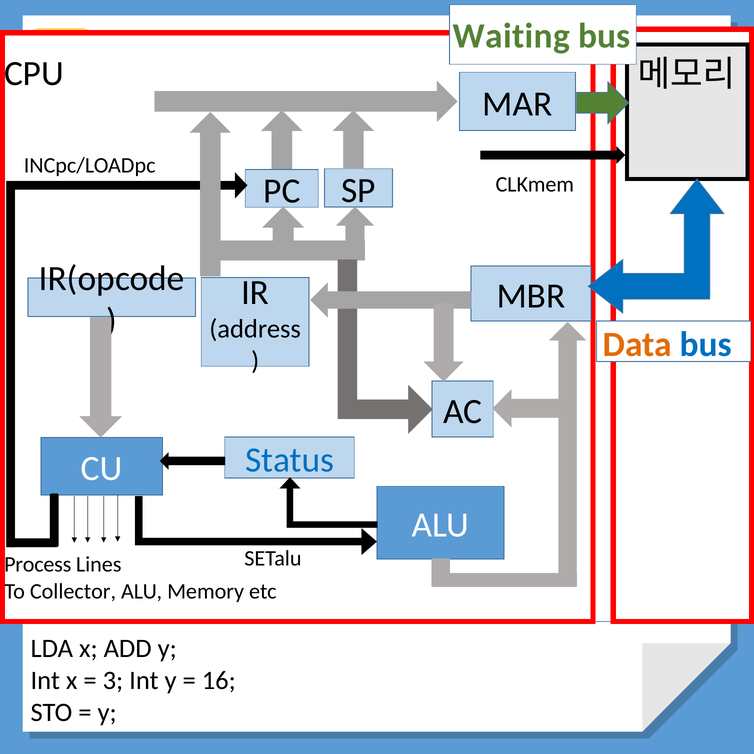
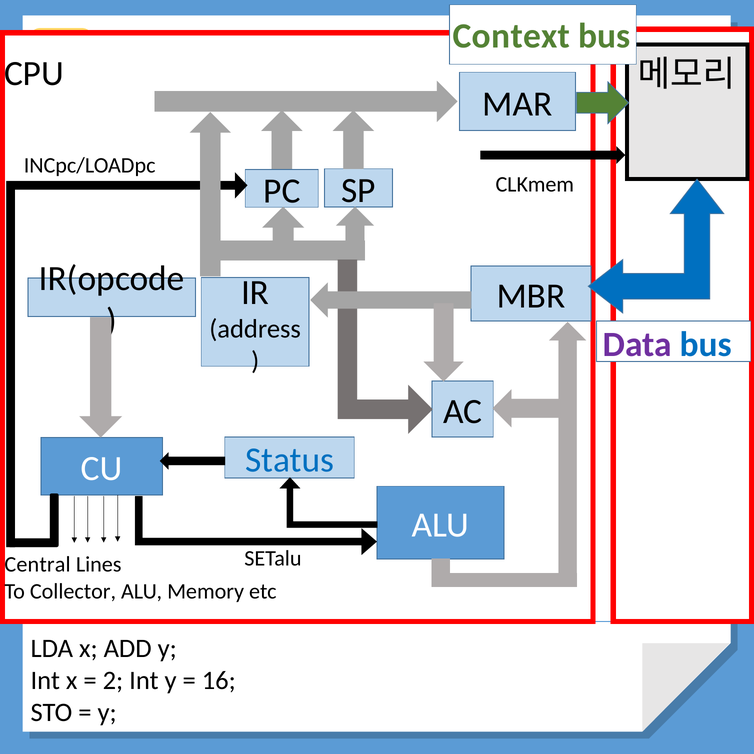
Waiting: Waiting -> Context
Data colour: orange -> purple
Process at (38, 565): Process -> Central
3: 3 -> 2
